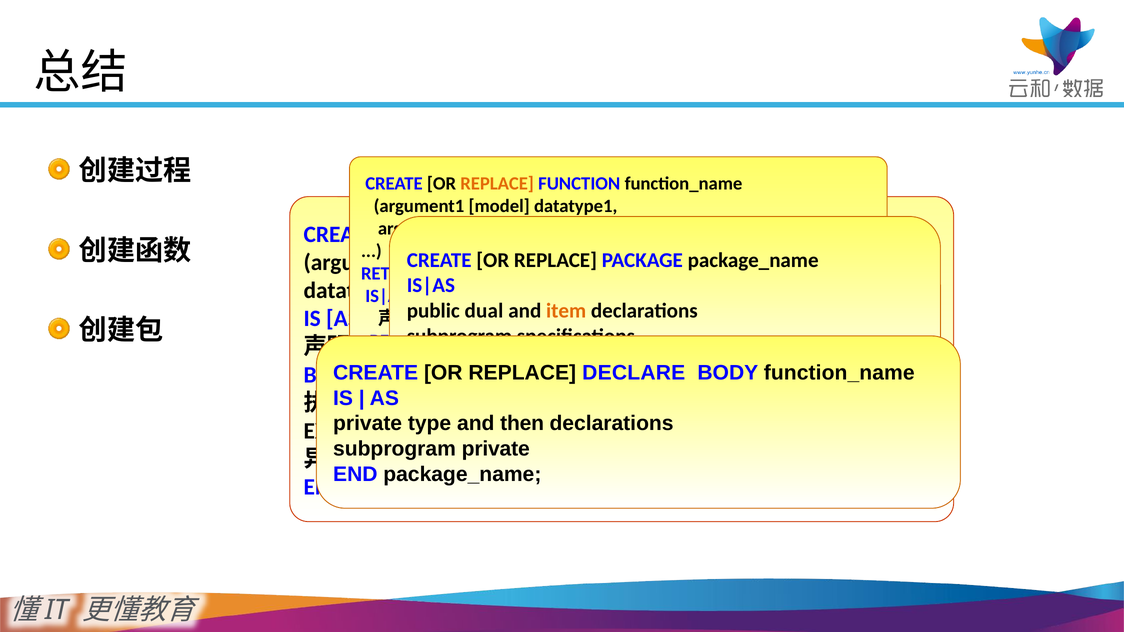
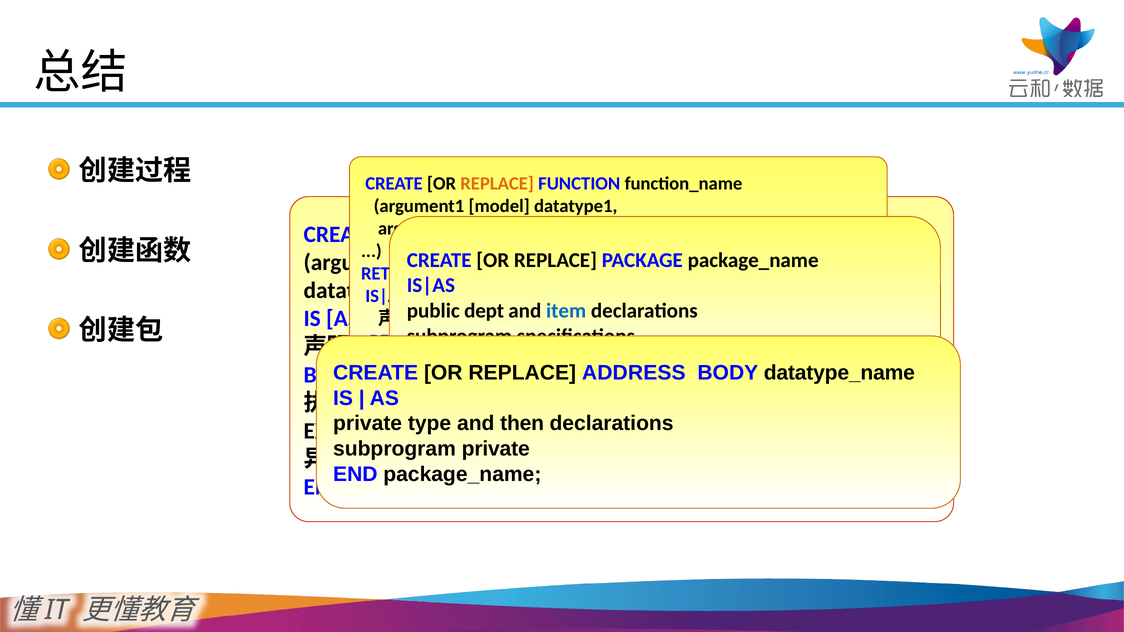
dual: dual -> dept
item colour: orange -> blue
DECLARE: DECLARE -> ADDRESS
BODY function_name: function_name -> datatype_name
